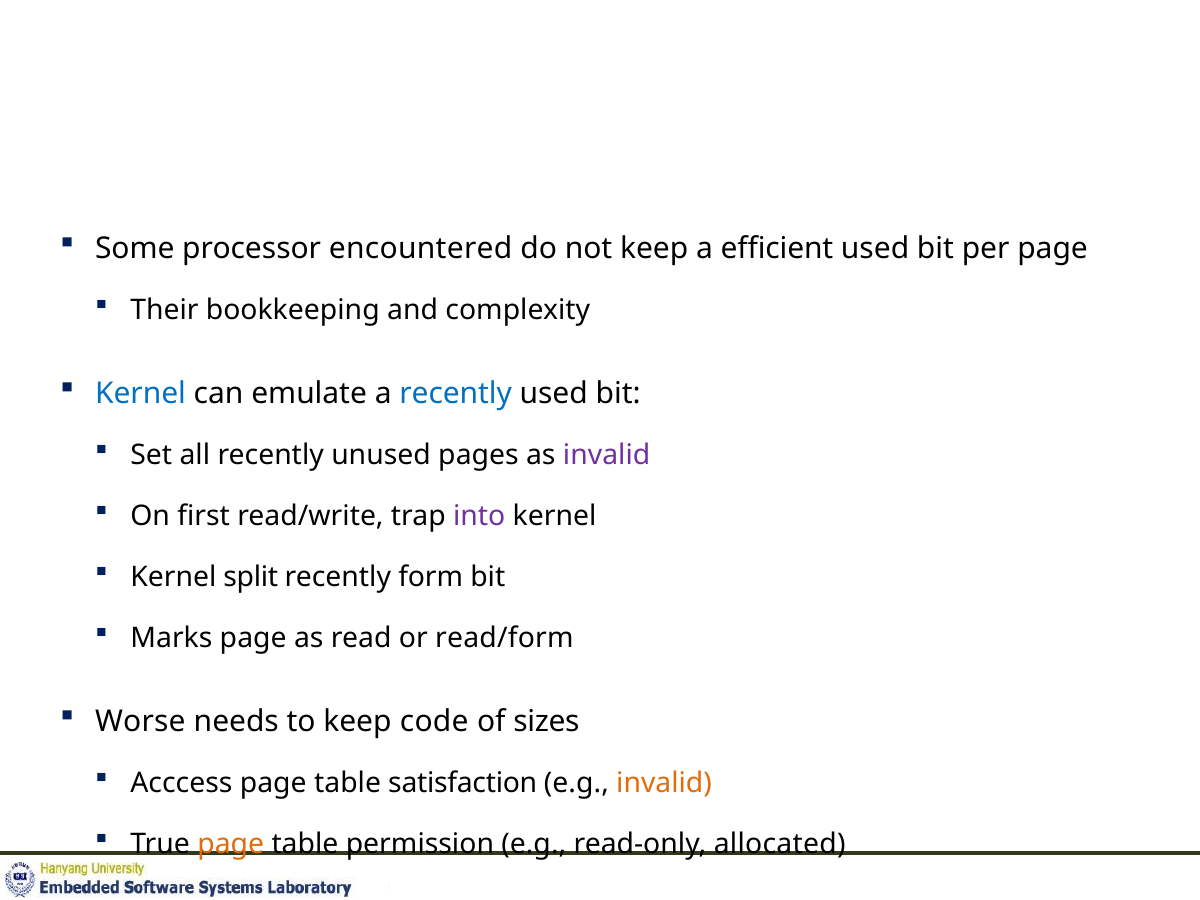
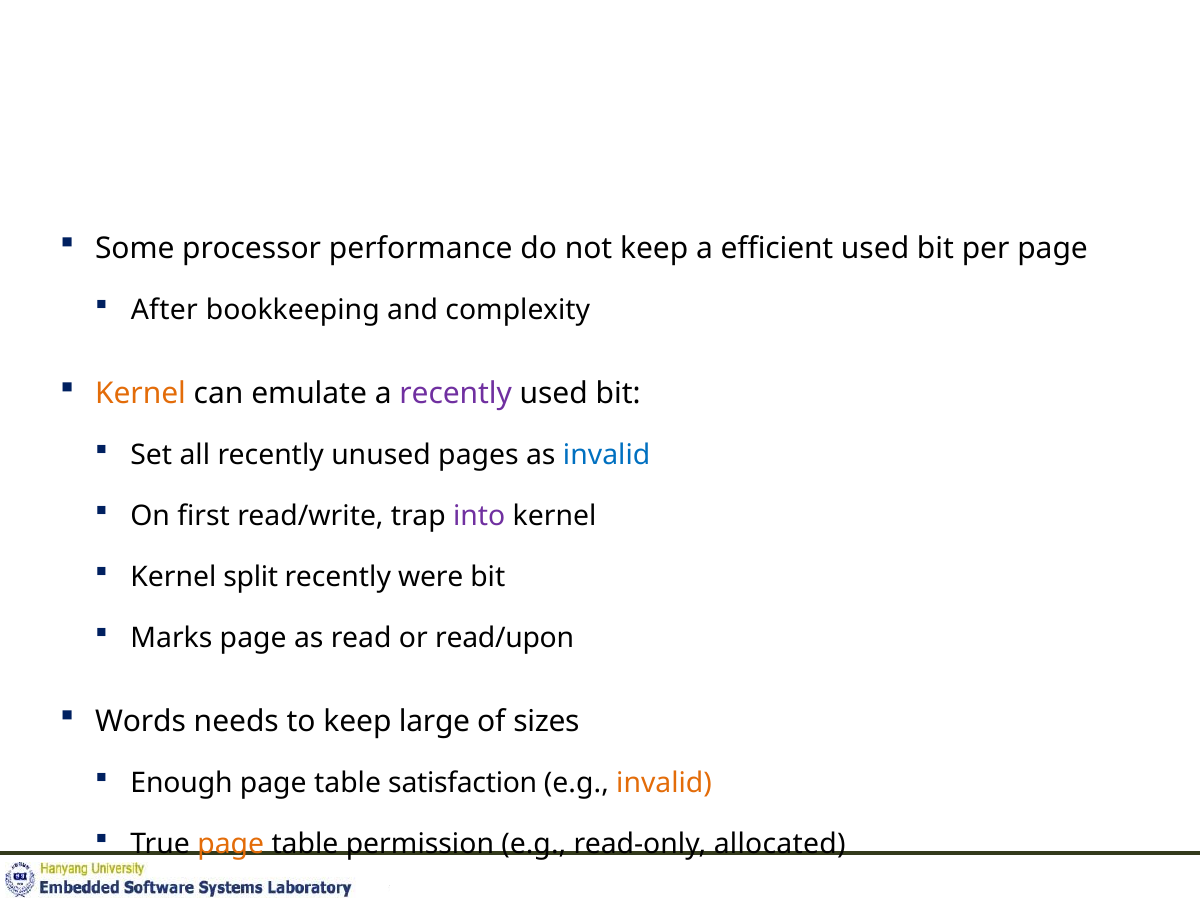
encountered: encountered -> performance
Their: Their -> After
Kernel at (140, 393) colour: blue -> orange
recently at (456, 393) colour: blue -> purple
invalid at (607, 455) colour: purple -> blue
form: form -> were
read/form: read/form -> read/upon
Worse: Worse -> Words
code: code -> large
Acccess: Acccess -> Enough
